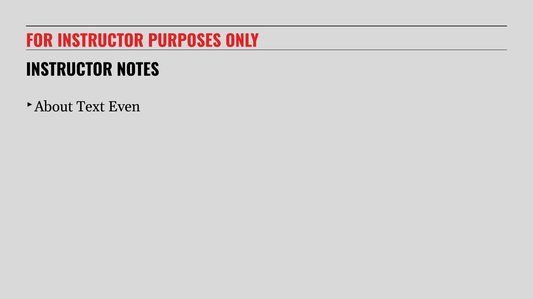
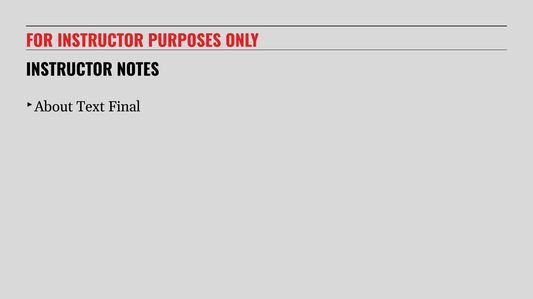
Even: Even -> Final
